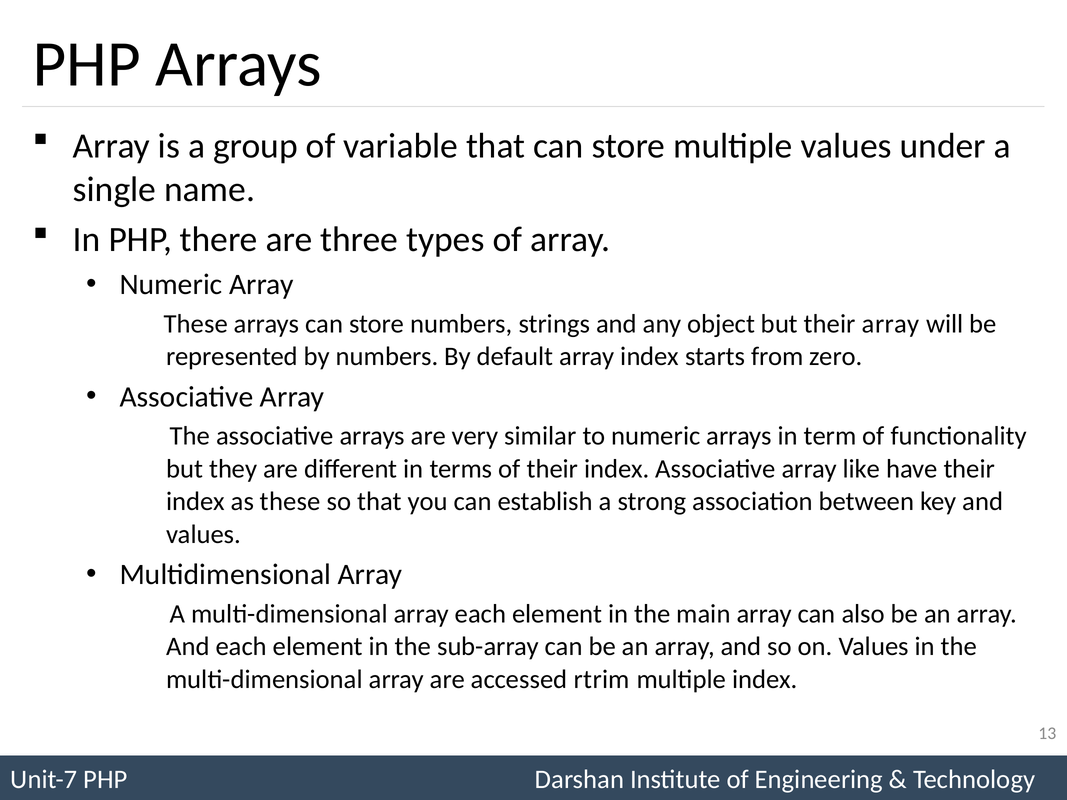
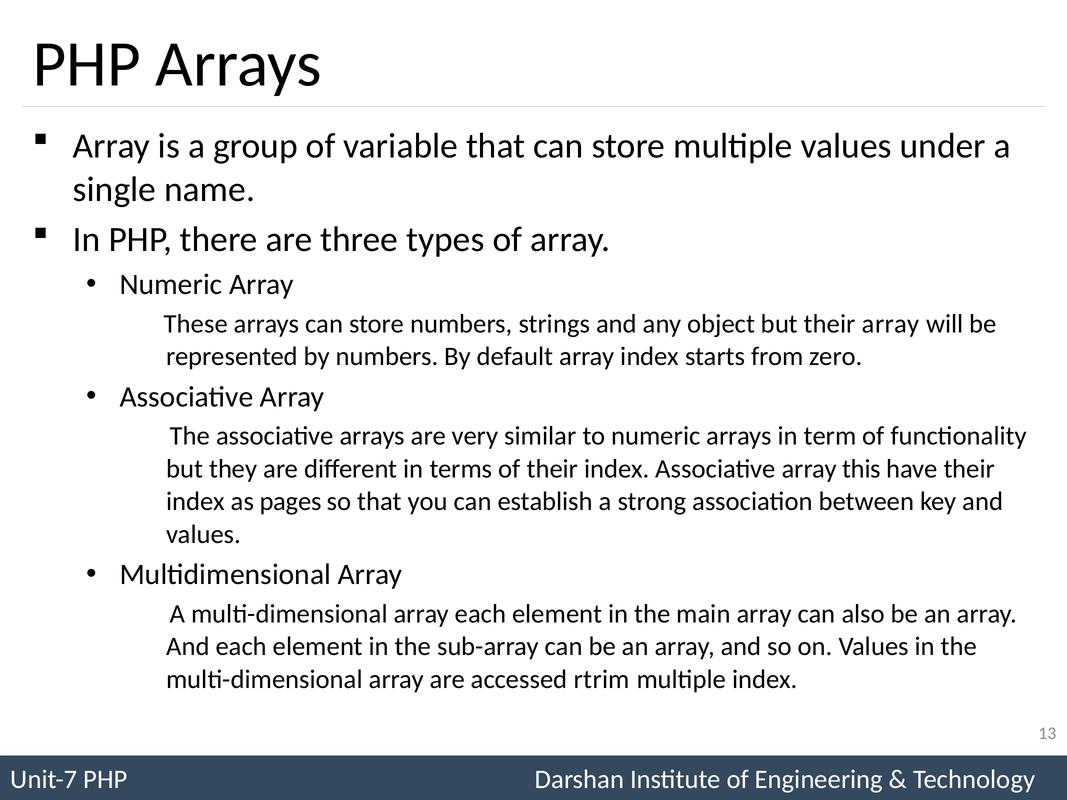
like: like -> this
as these: these -> pages
